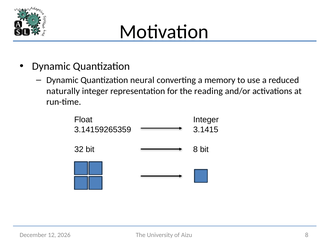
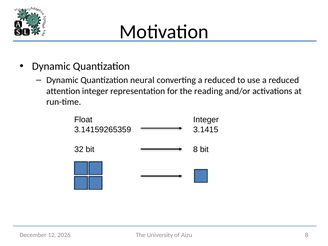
converting a memory: memory -> reduced
naturally: naturally -> attention
